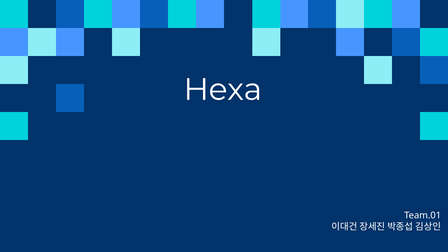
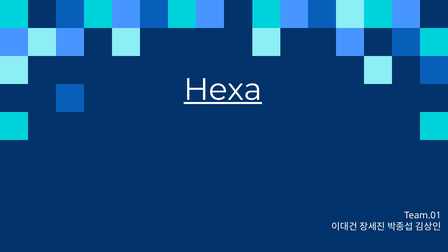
Hexa underline: none -> present
